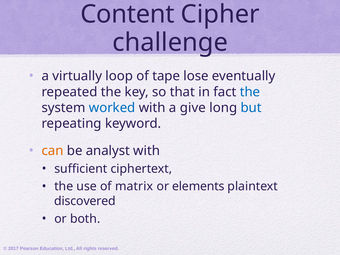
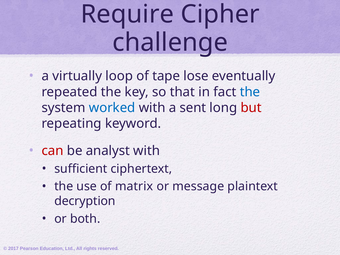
Content: Content -> Require
give: give -> sent
but colour: blue -> red
can colour: orange -> red
elements: elements -> message
discovered: discovered -> decryption
